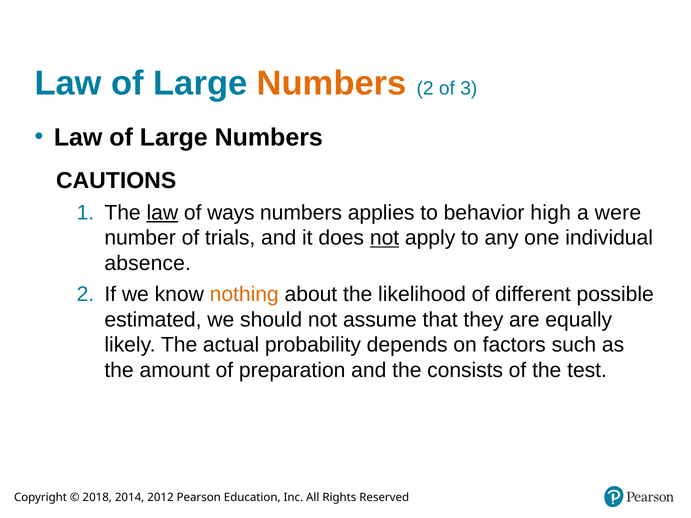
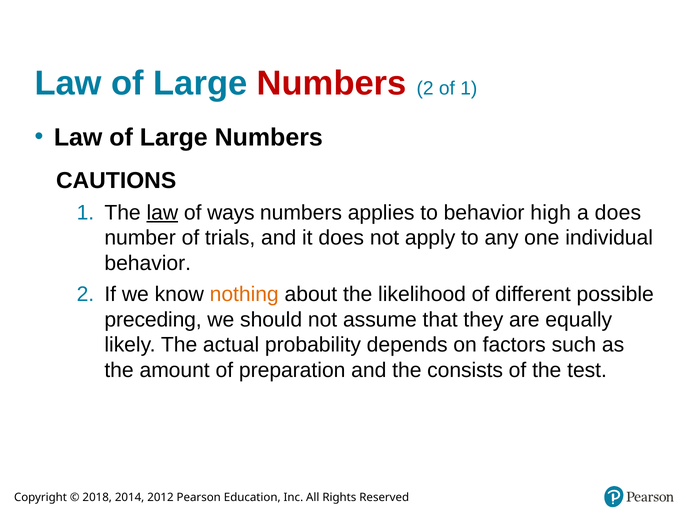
Numbers at (332, 83) colour: orange -> red
of 3: 3 -> 1
a were: were -> does
not at (385, 238) underline: present -> none
absence at (148, 263): absence -> behavior
estimated: estimated -> preceding
